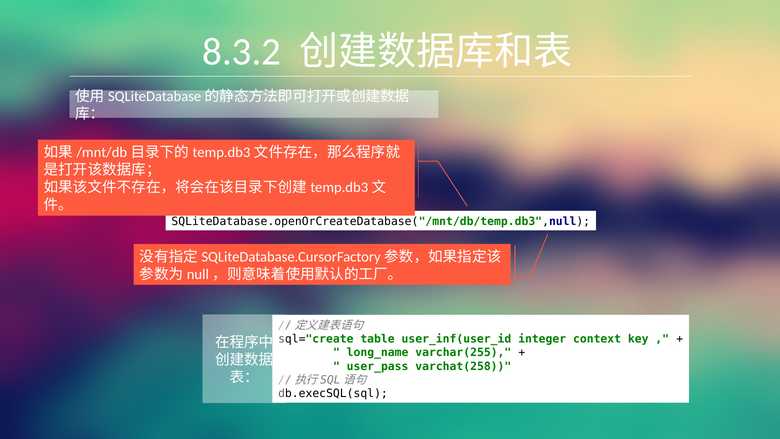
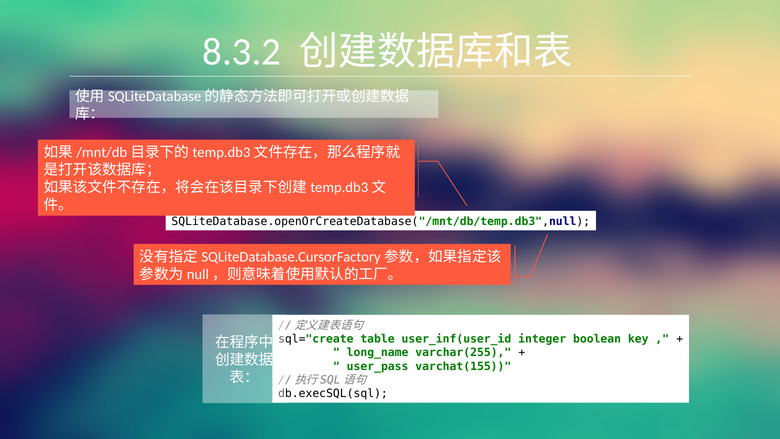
context: context -> boolean
varchat(258: varchat(258 -> varchat(155
